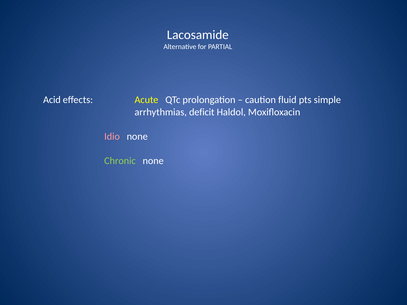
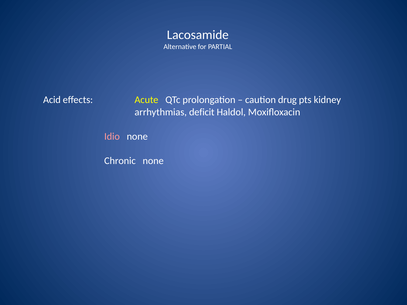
fluid: fluid -> drug
simple: simple -> kidney
Chronic colour: light green -> white
